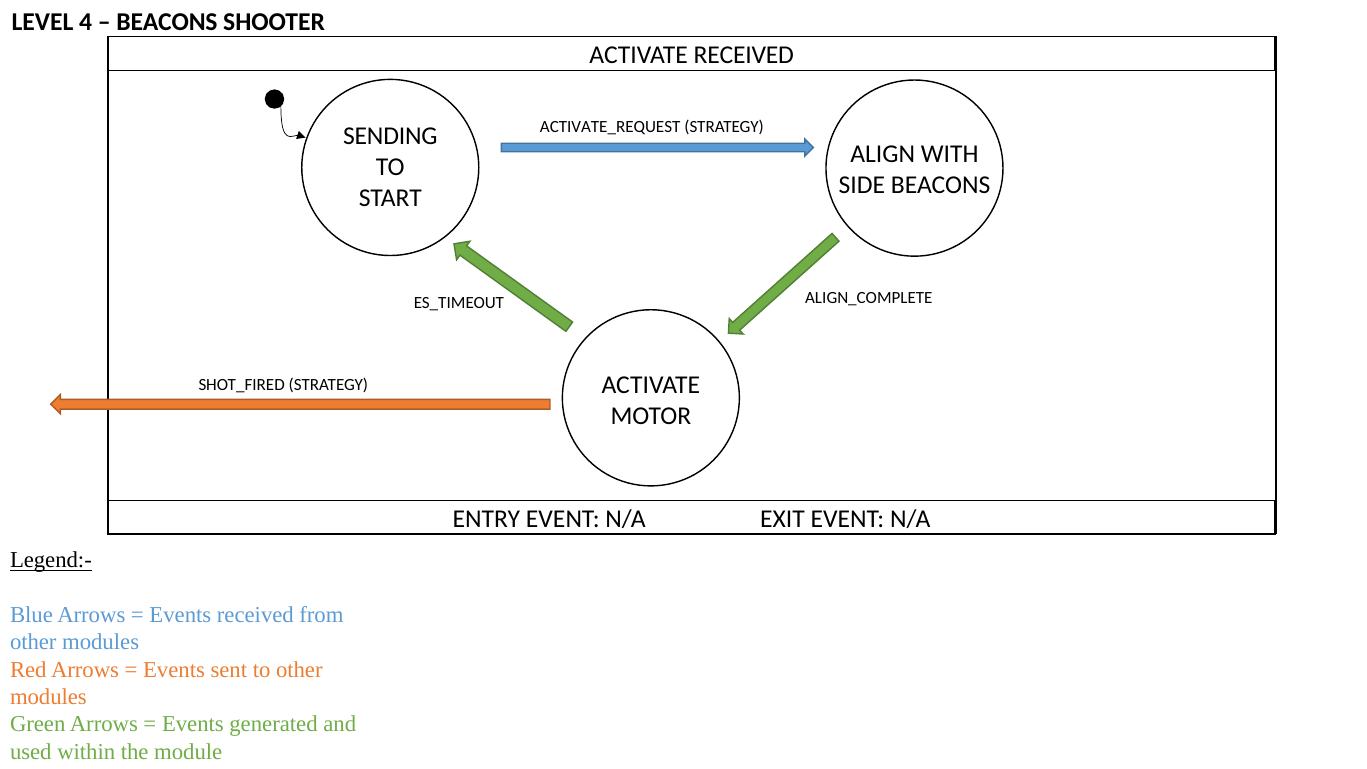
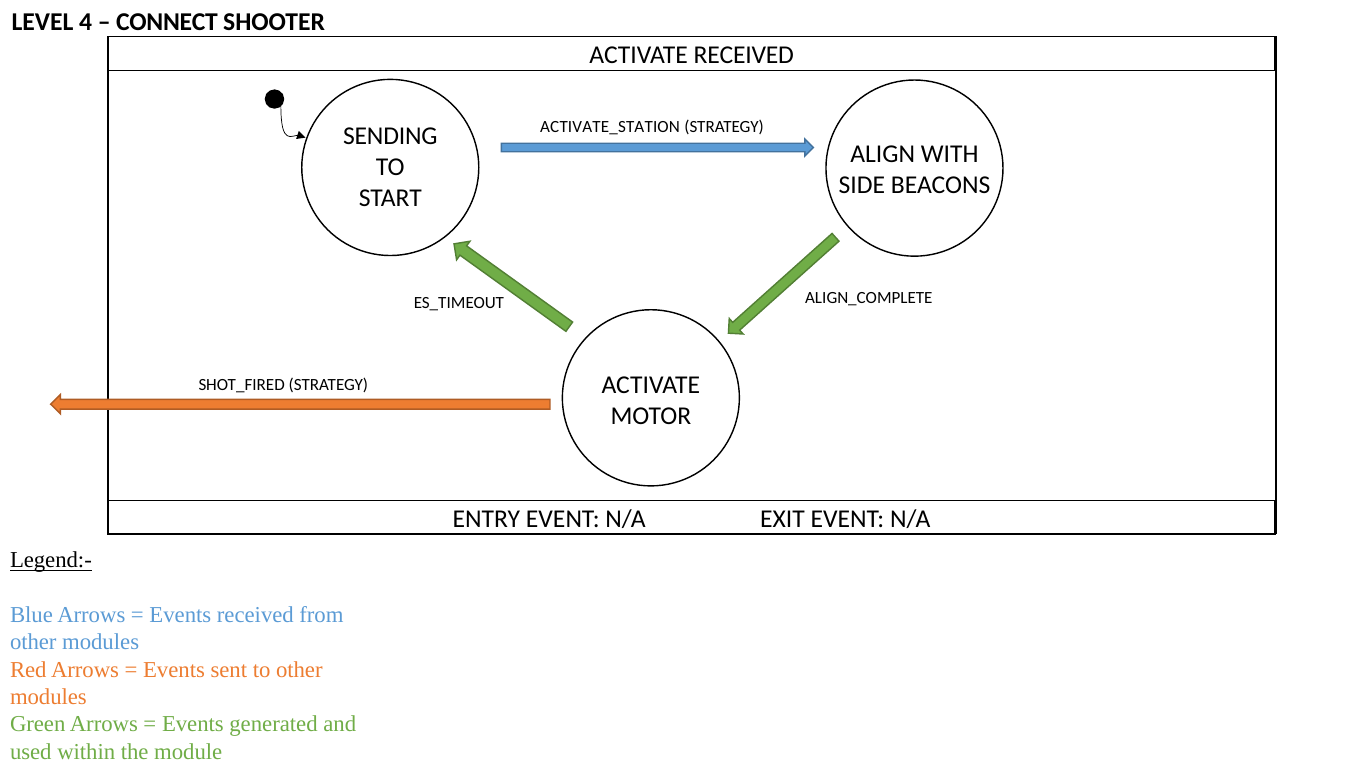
BEACONS at (167, 22): BEACONS -> CONNECT
ACTIVATE_REQUEST: ACTIVATE_REQUEST -> ACTIVATE_STATION
